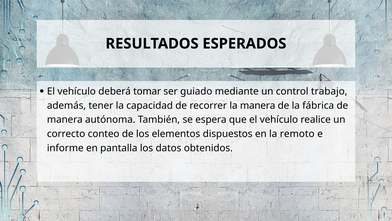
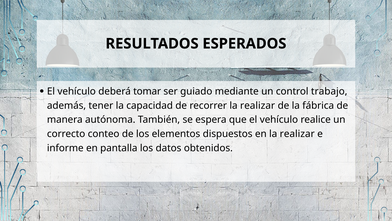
recorrer la manera: manera -> realizar
en la remoto: remoto -> realizar
